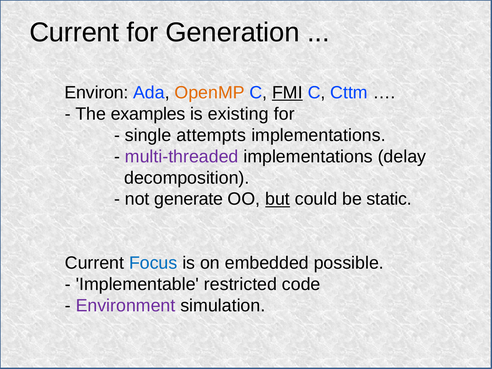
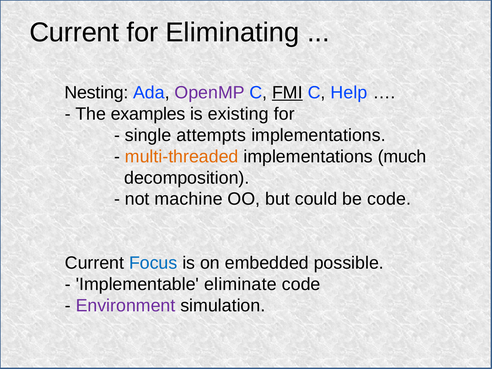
Generation: Generation -> Eliminating
Environ: Environ -> Nesting
OpenMP colour: orange -> purple
Cttm: Cttm -> Help
multi-threaded colour: purple -> orange
delay: delay -> much
generate: generate -> machine
but underline: present -> none
be static: static -> code
restricted: restricted -> eliminate
